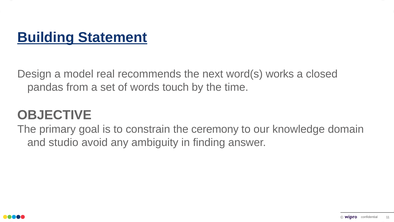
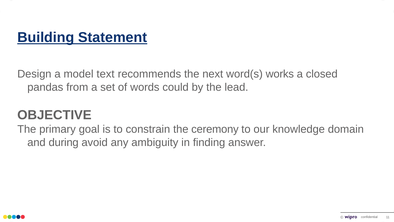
real: real -> text
touch: touch -> could
time: time -> lead
studio: studio -> during
